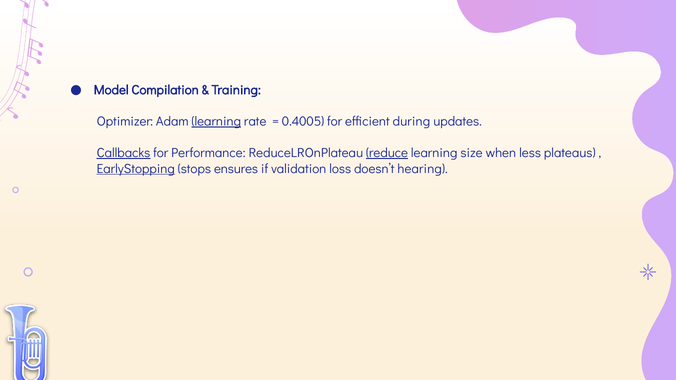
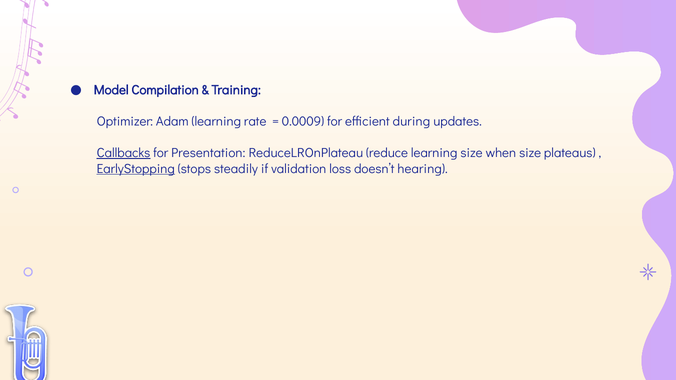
learning at (216, 121) underline: present -> none
0.4005: 0.4005 -> 0.0009
Performance: Performance -> Presentation
reduce underline: present -> none
when less: less -> size
ensures: ensures -> steadily
